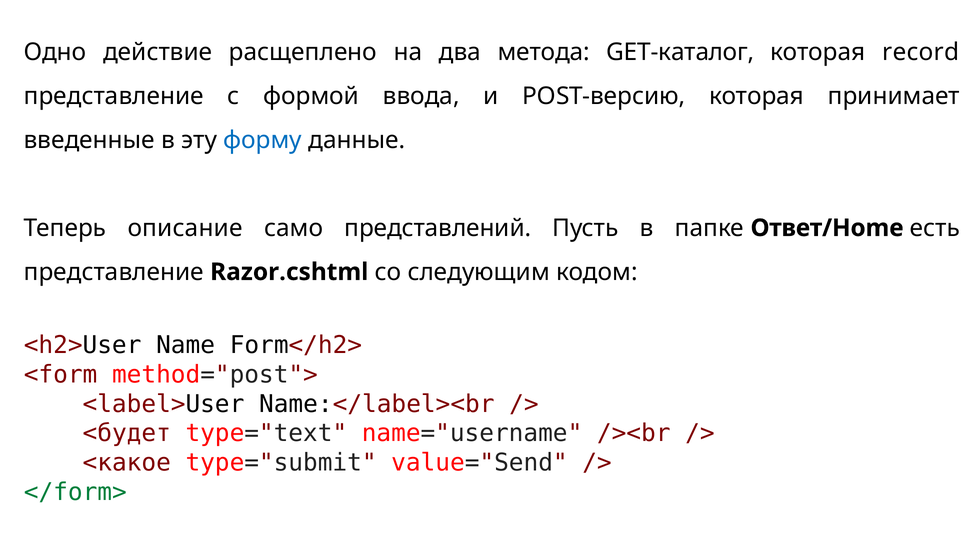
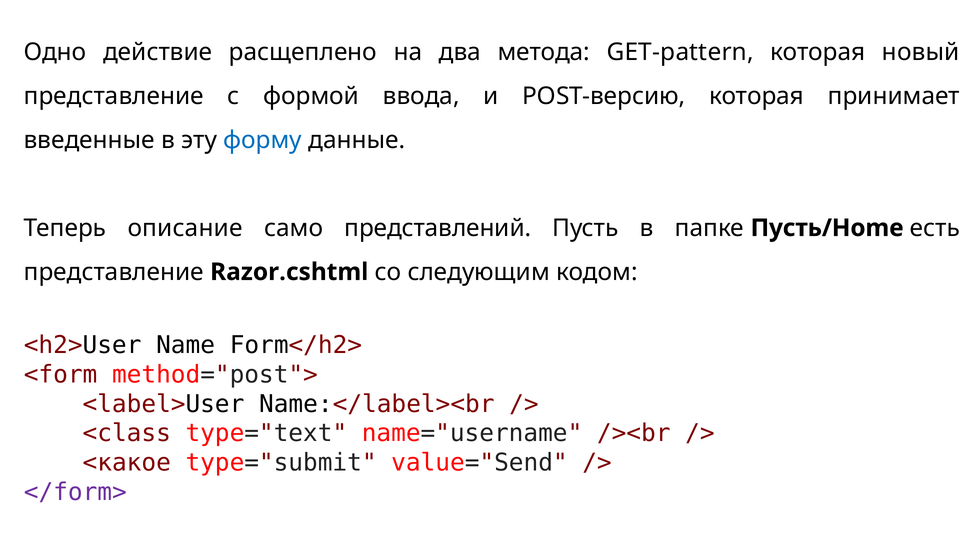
GET-каталог: GET-каталог -> GET-pattern
record: record -> новый
Ответ/Home: Ответ/Home -> Пусть/Home
<будет: <будет -> <class
</form> colour: green -> purple
